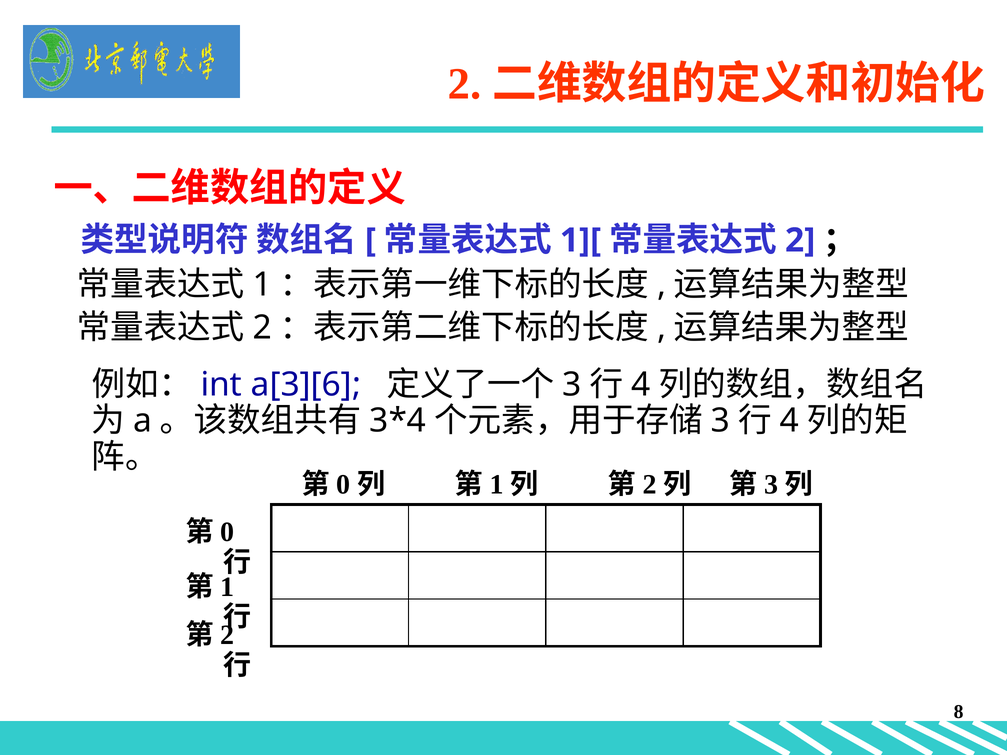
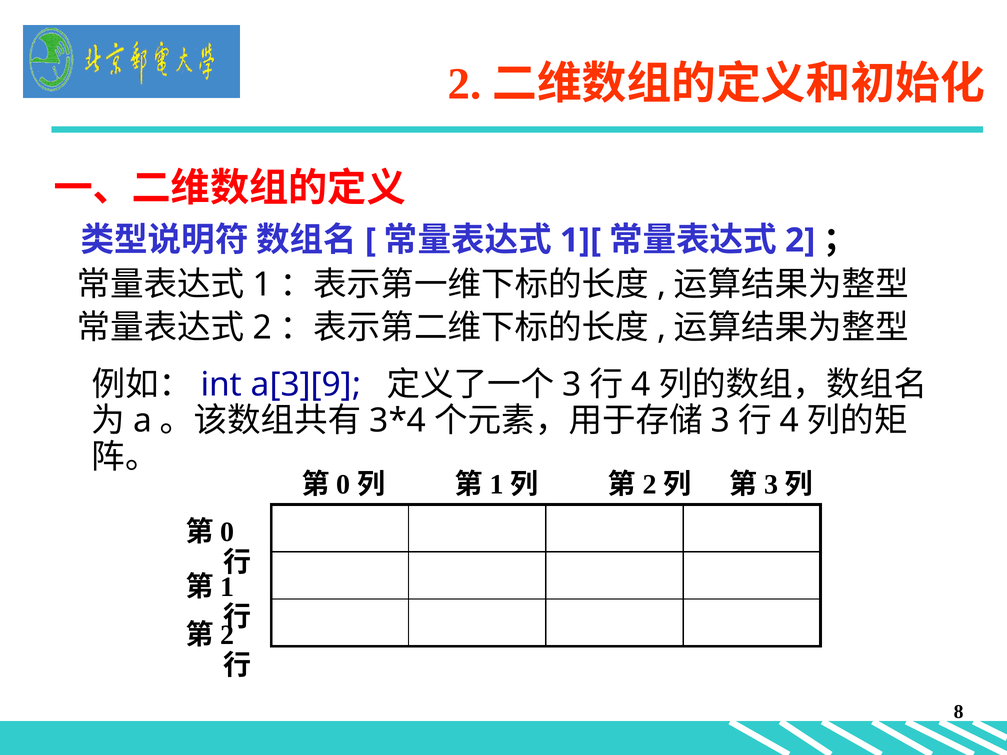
a[3][6: a[3][6 -> a[3][9
